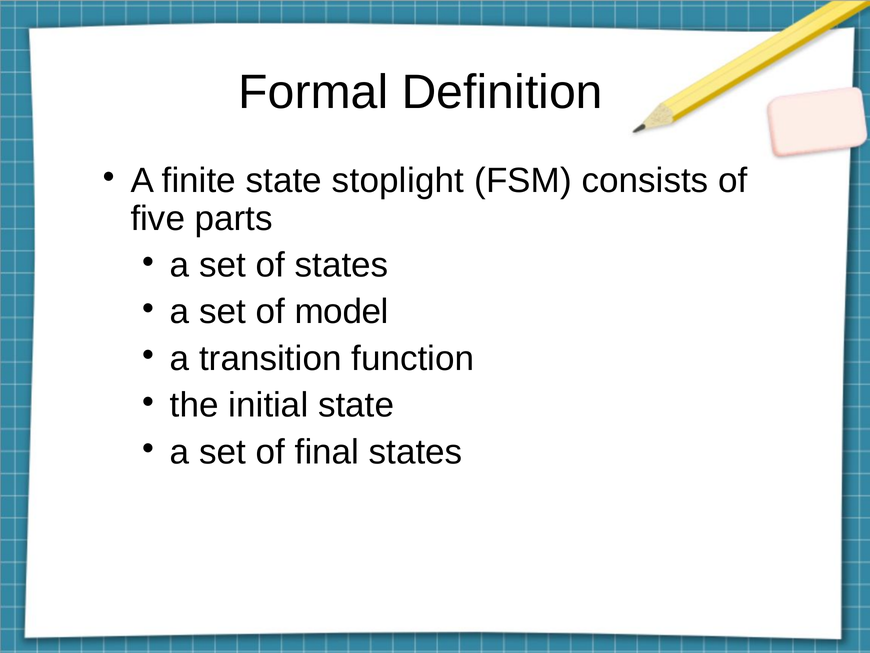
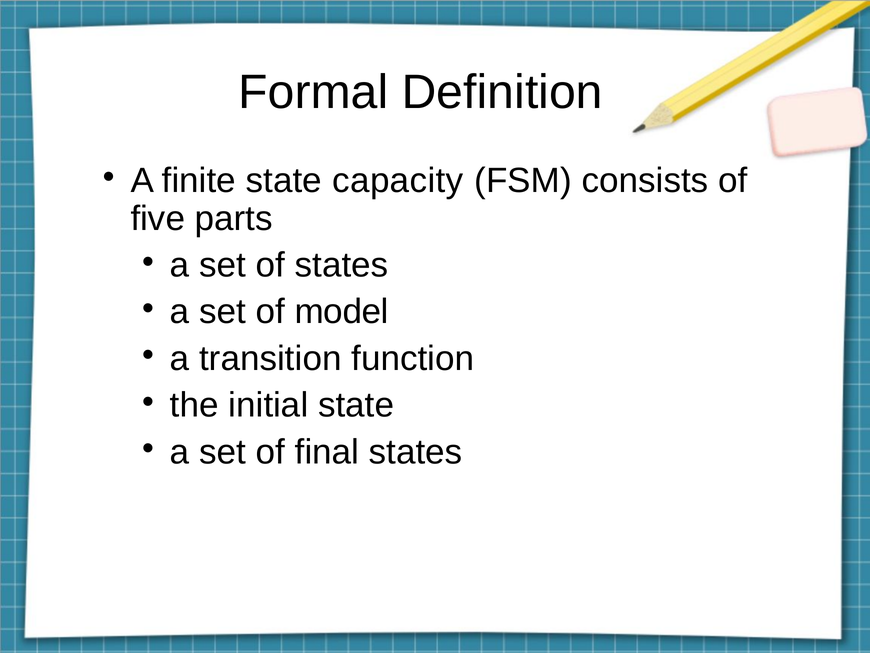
stoplight: stoplight -> capacity
